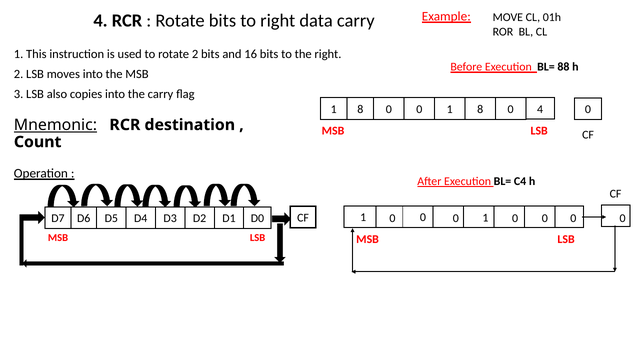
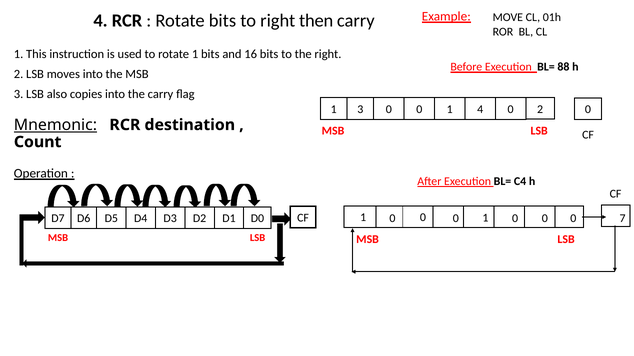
data: data -> then
rotate 2: 2 -> 1
8 at (360, 109): 8 -> 3
0 1 8: 8 -> 4
0 4: 4 -> 2
0 at (623, 219): 0 -> 7
